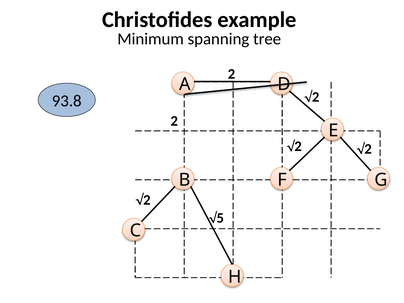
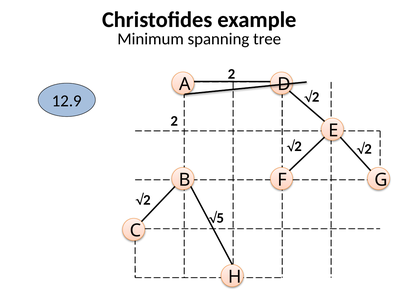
93.8: 93.8 -> 12.9
